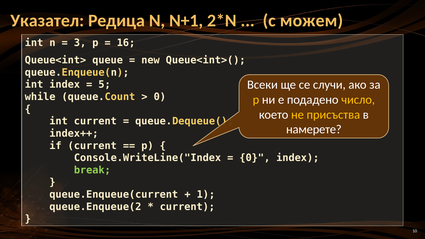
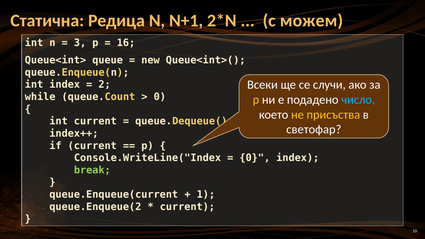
Указател: Указател -> Статична
5: 5 -> 2
число colour: yellow -> light blue
намерете: намерете -> светофар
